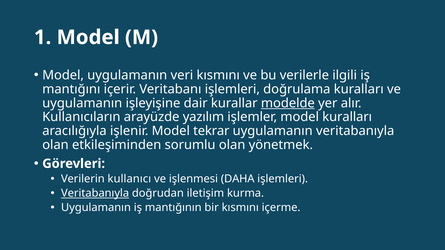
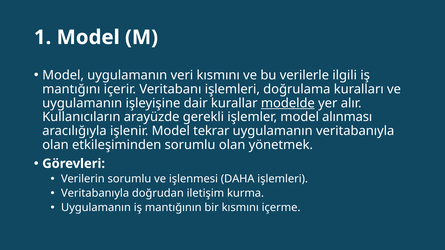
yazılım: yazılım -> gerekli
model kuralları: kuralları -> alınması
Verilerin kullanıcı: kullanıcı -> sorumlu
Veritabanıyla at (95, 193) underline: present -> none
